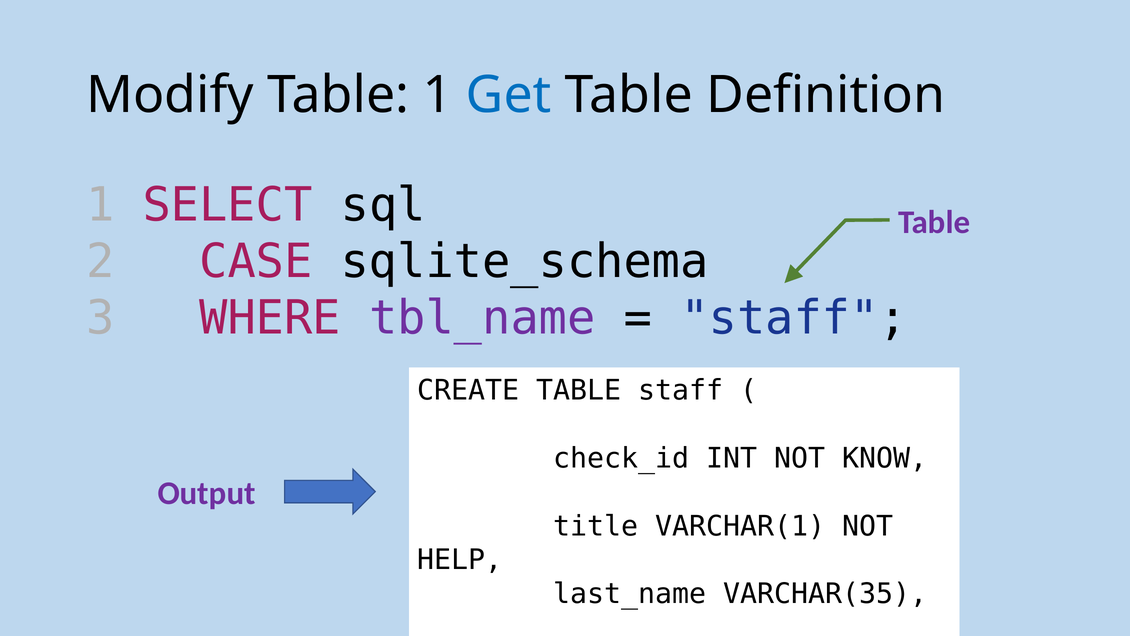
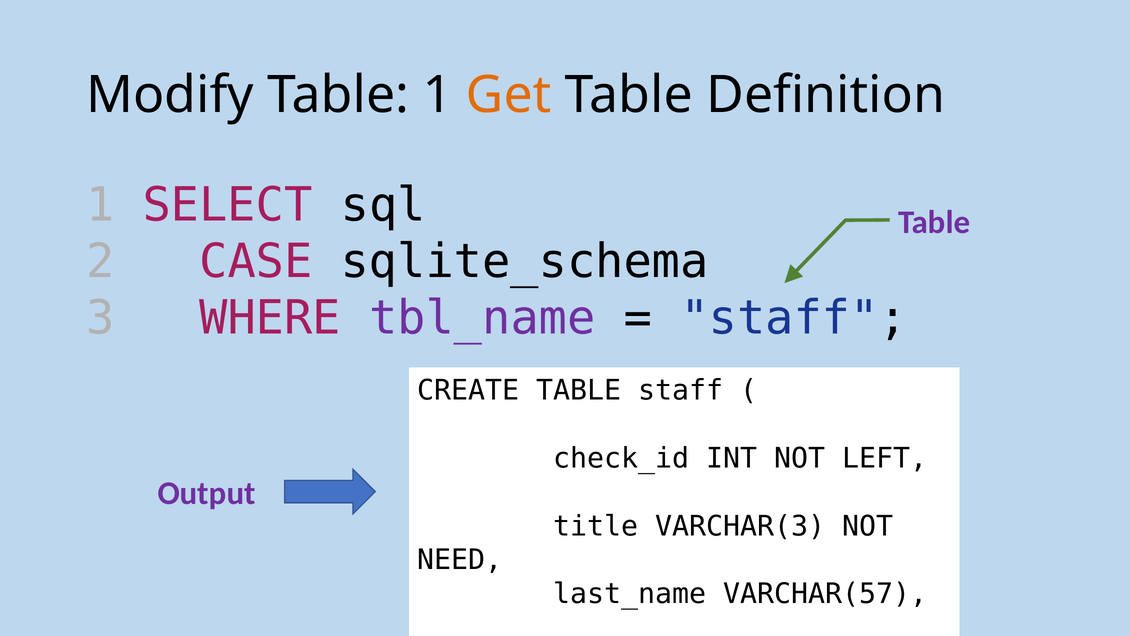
Get colour: blue -> orange
KNOW: KNOW -> LEFT
VARCHAR(1: VARCHAR(1 -> VARCHAR(3
HELP: HELP -> NEED
VARCHAR(35: VARCHAR(35 -> VARCHAR(57
